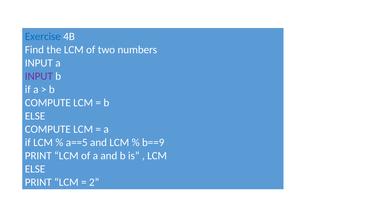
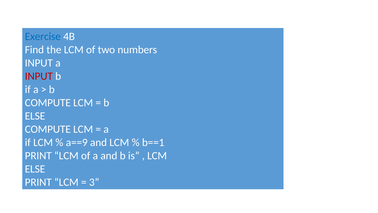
INPUT at (39, 76) colour: purple -> red
a==5: a==5 -> a==9
b==9: b==9 -> b==1
2: 2 -> 3
